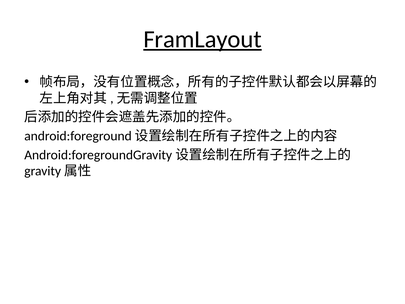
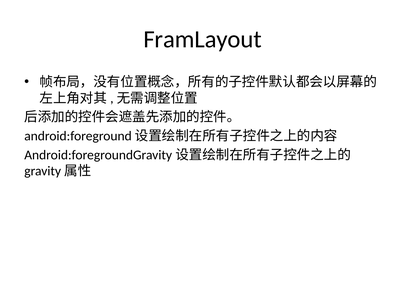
FramLayout underline: present -> none
